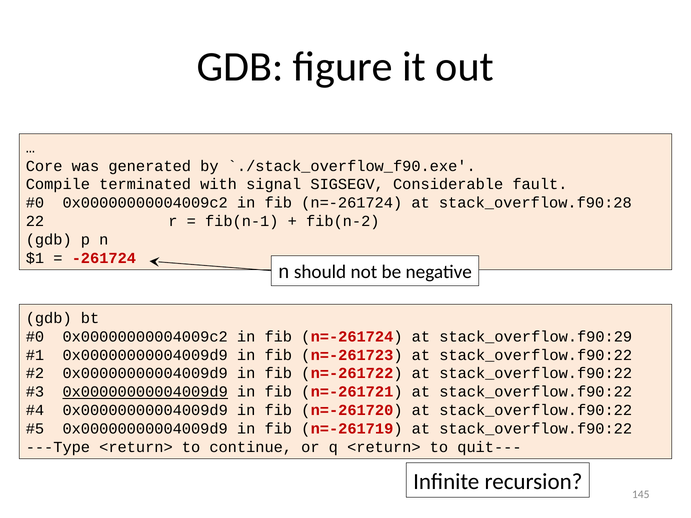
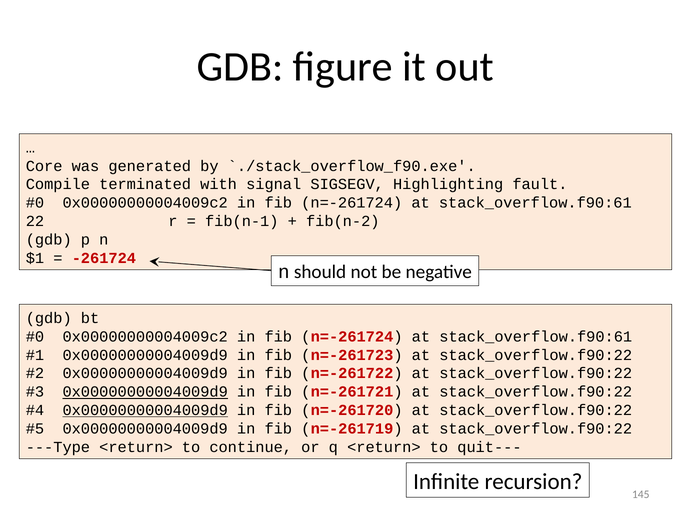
Considerable: Considerable -> Highlighting
stack_overflow.f90:28 at (535, 203): stack_overflow.f90:28 -> stack_overflow.f90:61
stack_overflow.f90:29 at (536, 337): stack_overflow.f90:29 -> stack_overflow.f90:61
0x00000000004009d9 at (145, 410) underline: none -> present
